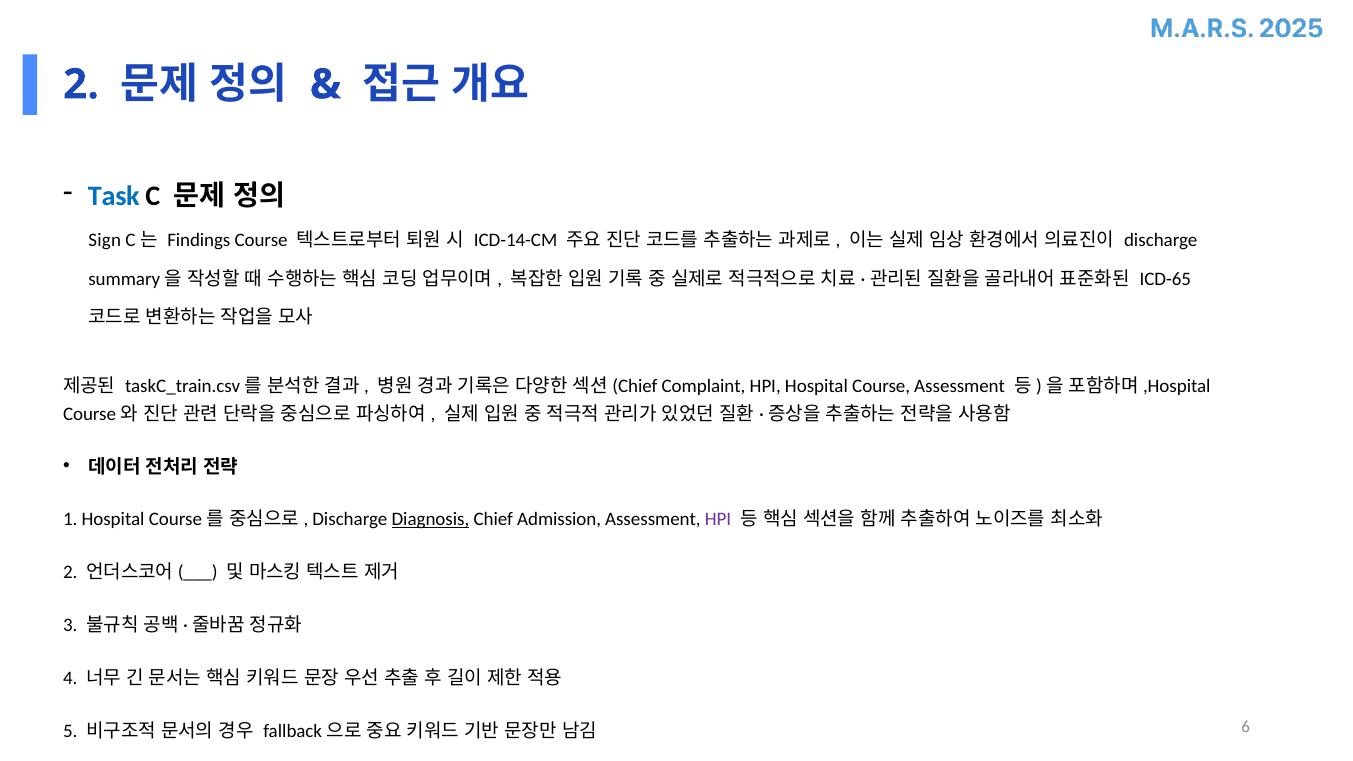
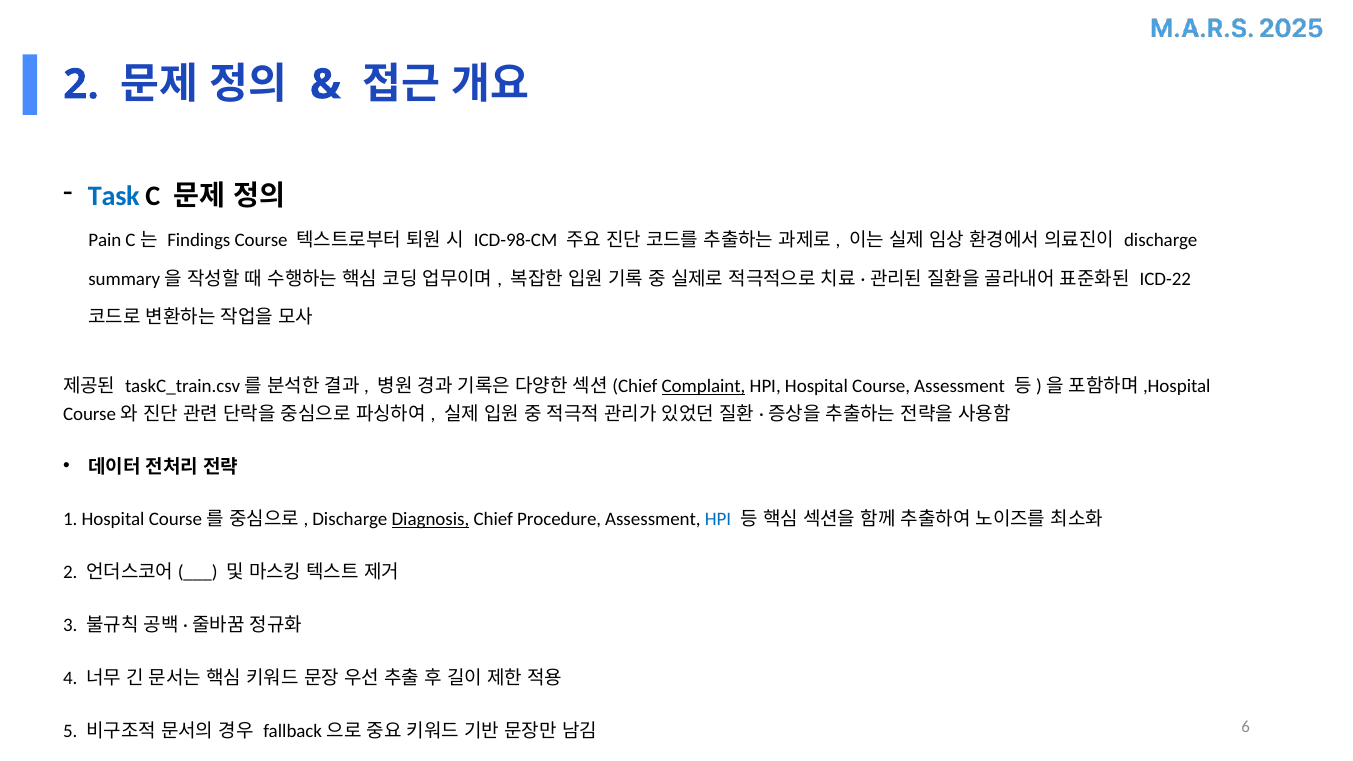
Sign: Sign -> Pain
ICD-14-CM: ICD-14-CM -> ICD-98-CM
ICD-65: ICD-65 -> ICD-22
Complaint underline: none -> present
Admission: Admission -> Procedure
HPI at (718, 520) colour: purple -> blue
